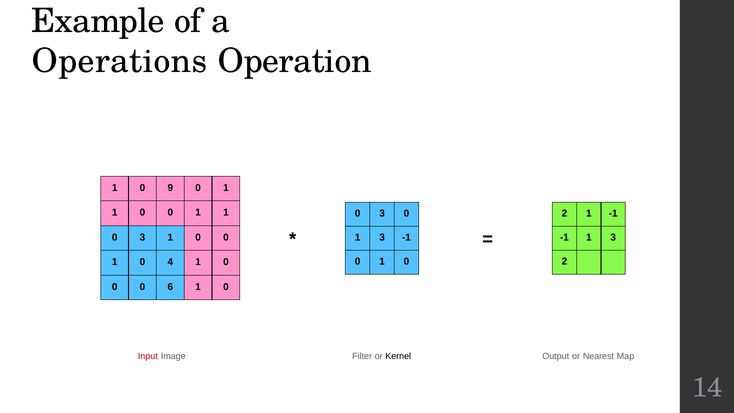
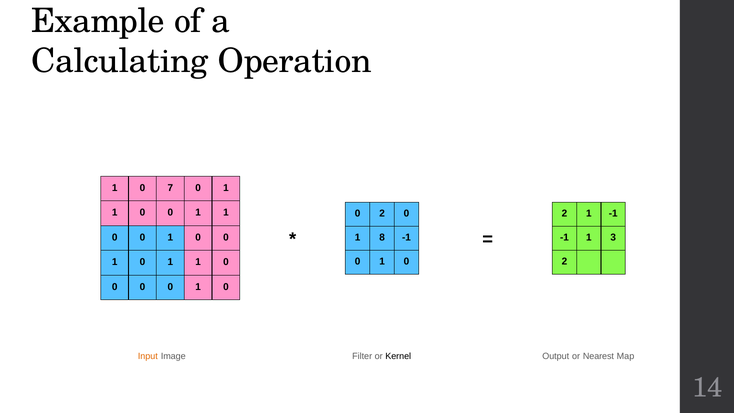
Operations: Operations -> Calculating
9: 9 -> 7
3 at (382, 213): 3 -> 2
3 at (142, 237): 3 -> 0
3 at (382, 237): 3 -> 8
1 0 4: 4 -> 1
6 at (170, 287): 6 -> 0
Input colour: red -> orange
